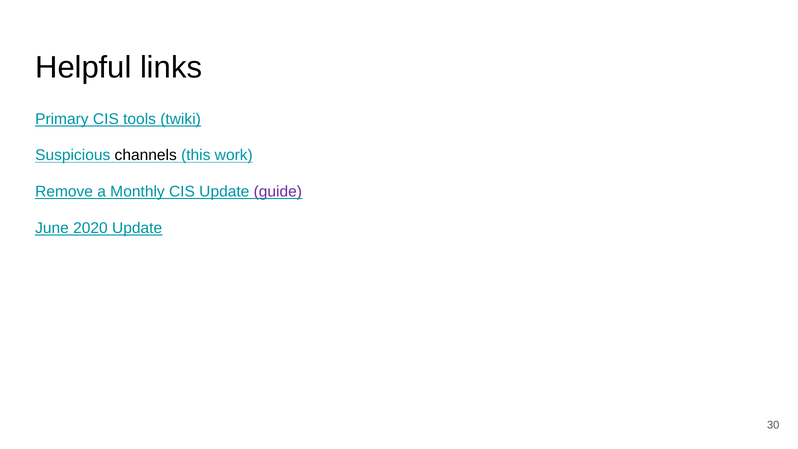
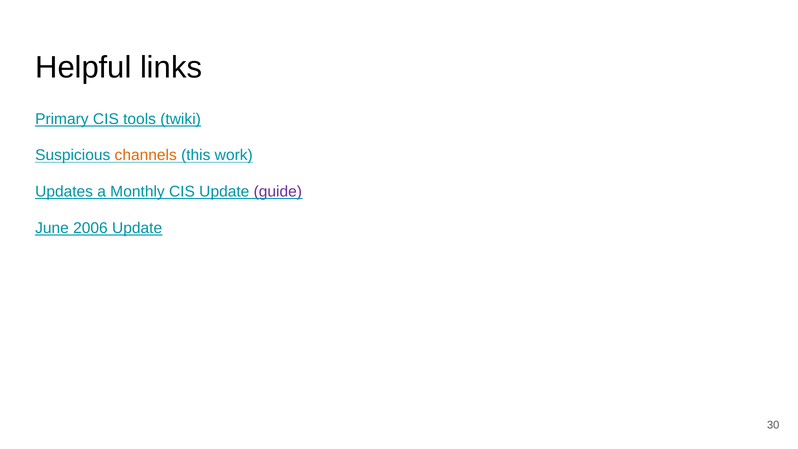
channels colour: black -> orange
Remove: Remove -> Updates
2020: 2020 -> 2006
